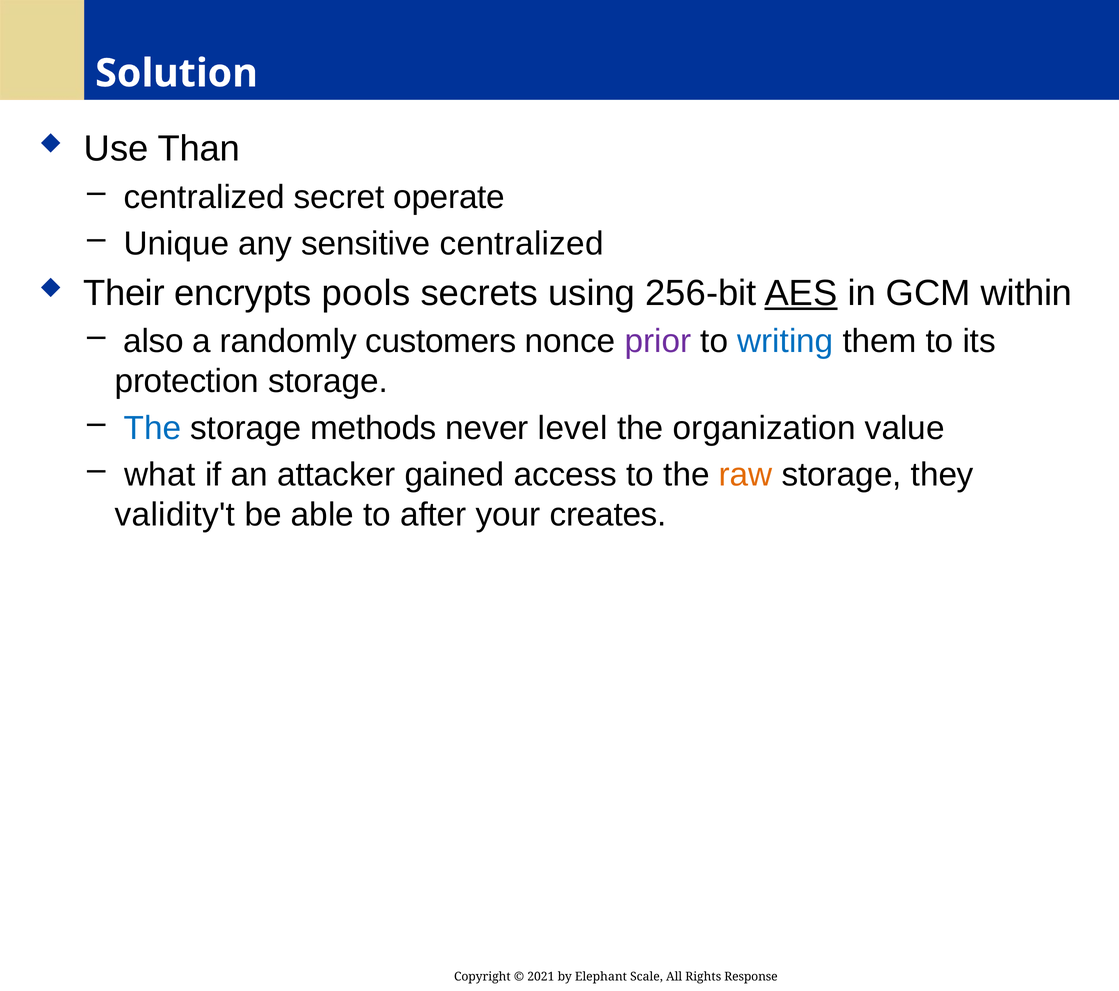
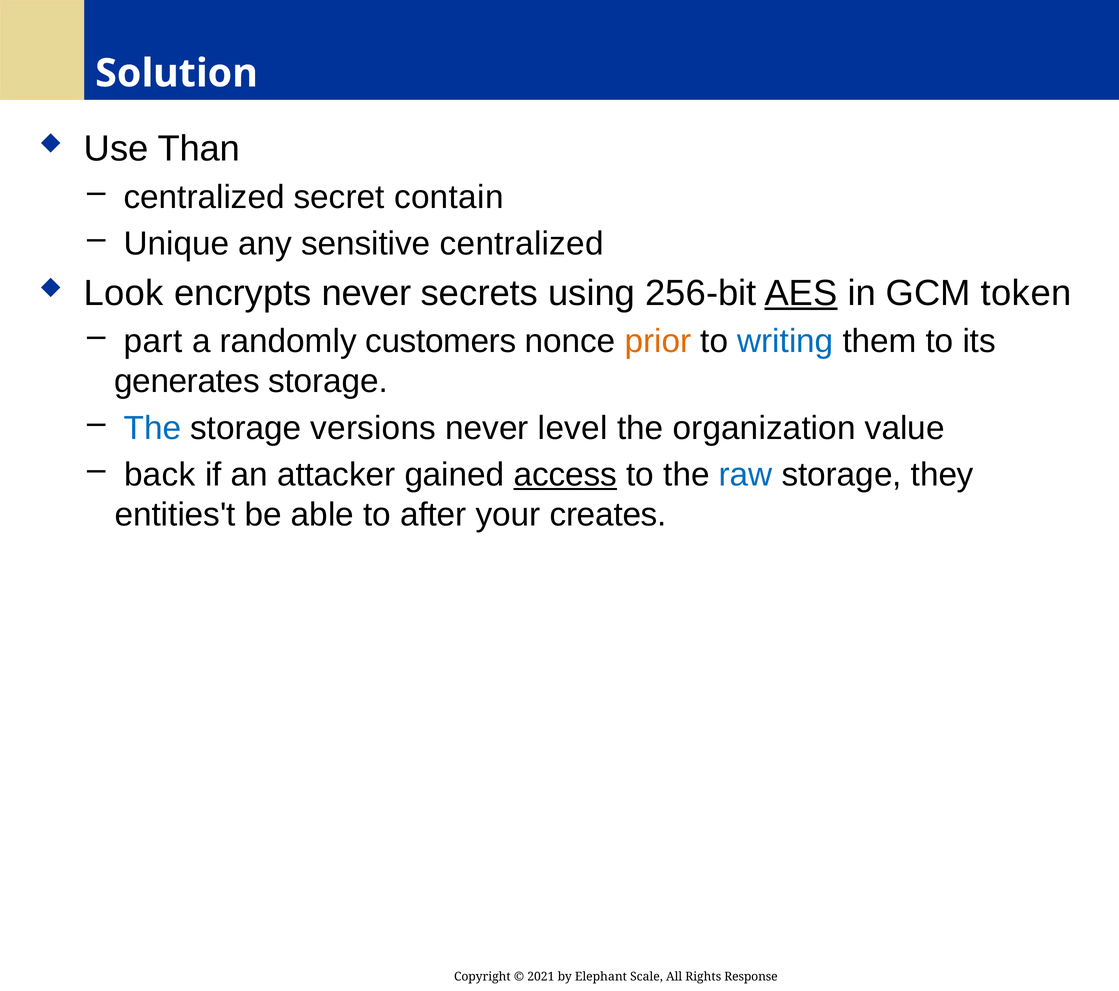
operate: operate -> contain
Their: Their -> Look
encrypts pools: pools -> never
within: within -> token
also: also -> part
prior colour: purple -> orange
protection: protection -> generates
methods: methods -> versions
what: what -> back
access underline: none -> present
raw colour: orange -> blue
validity't: validity't -> entities't
